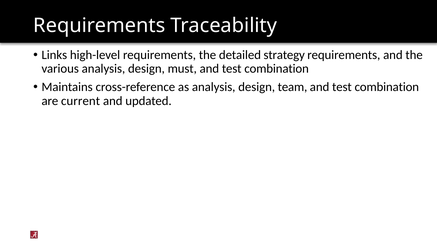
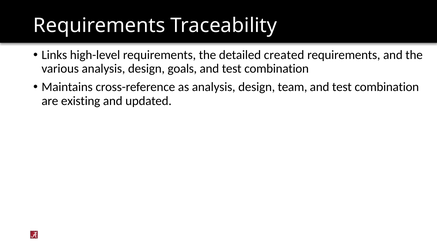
strategy: strategy -> created
must: must -> goals
current: current -> existing
